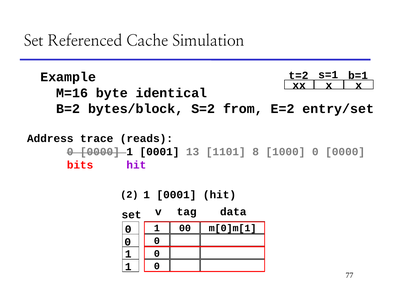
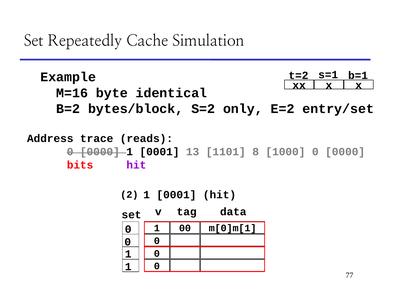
Referenced: Referenced -> Repeatedly
from: from -> only
